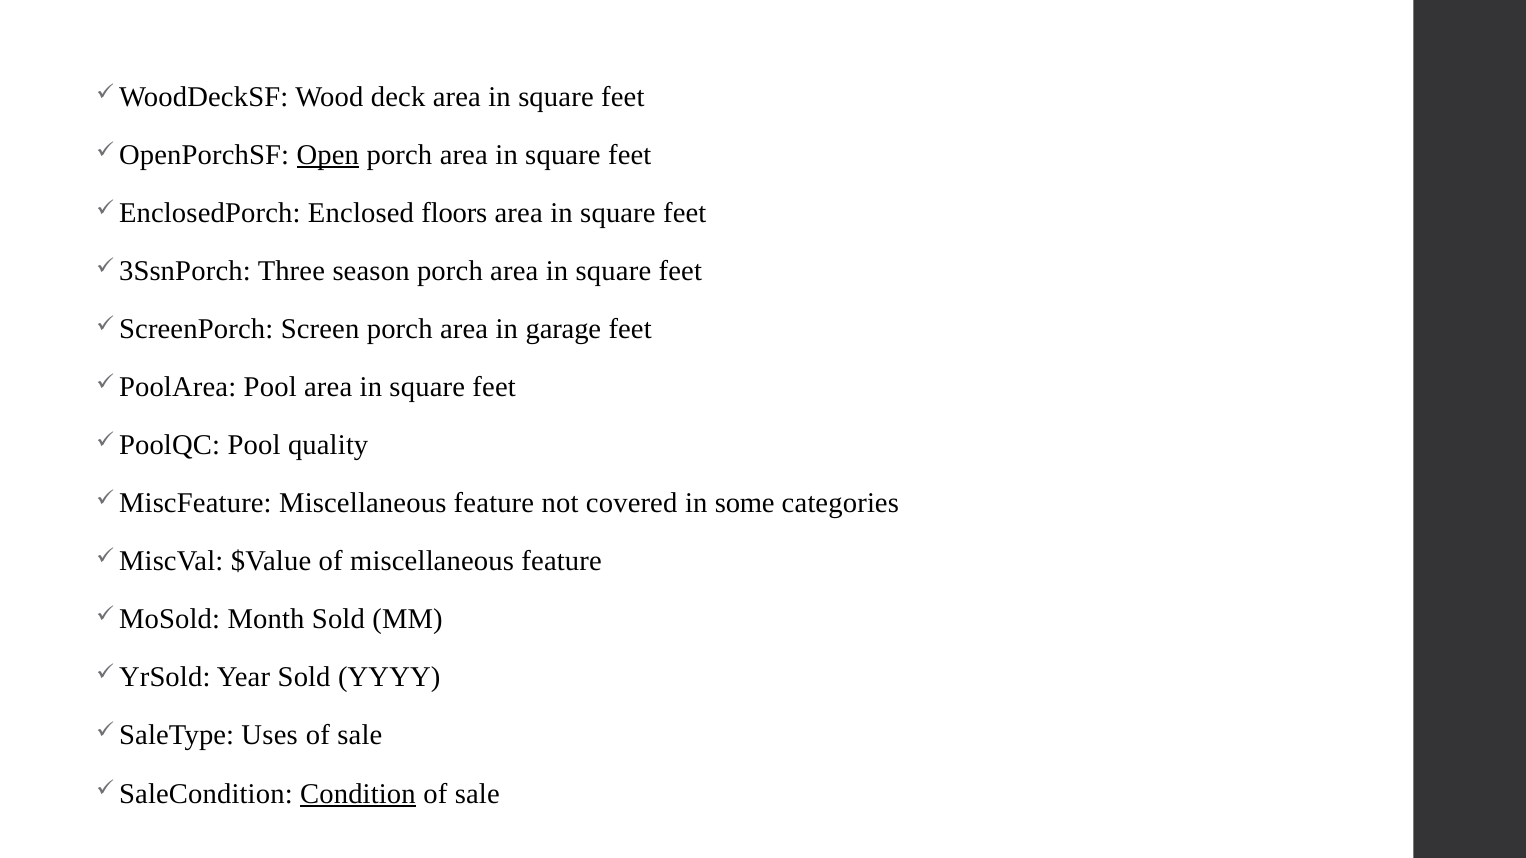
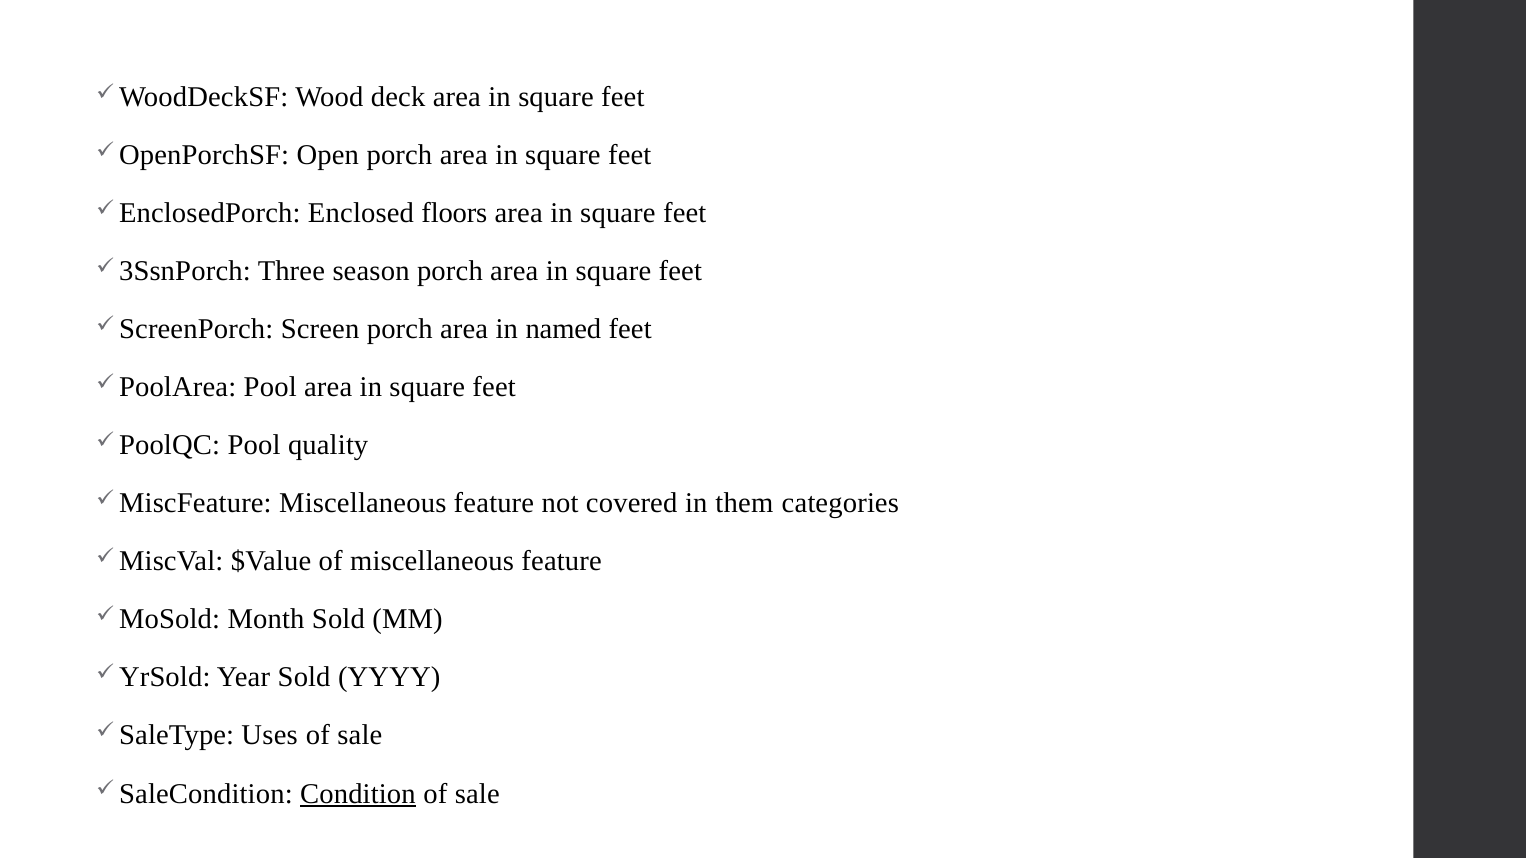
Open underline: present -> none
garage: garage -> named
some: some -> them
